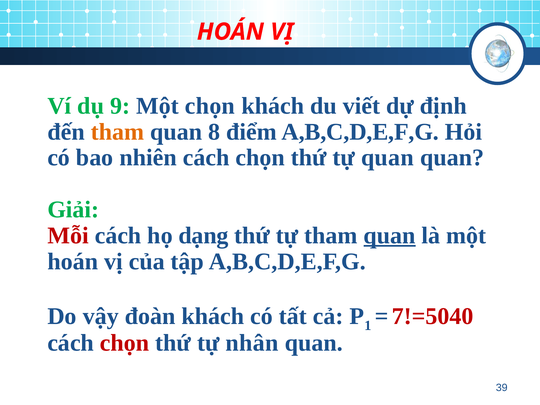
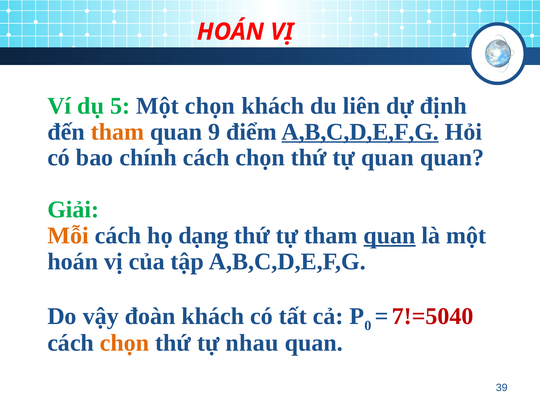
9: 9 -> 5
viết: viết -> liên
8: 8 -> 9
A,B,C,D,E,F,G at (360, 132) underline: none -> present
nhiên: nhiên -> chính
Mỗi colour: red -> orange
1: 1 -> 0
chọn at (125, 343) colour: red -> orange
nhân: nhân -> nhau
